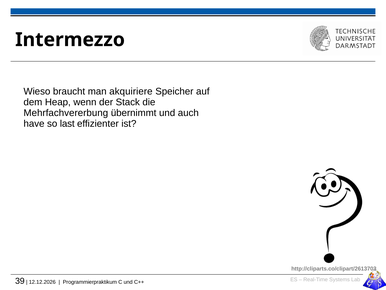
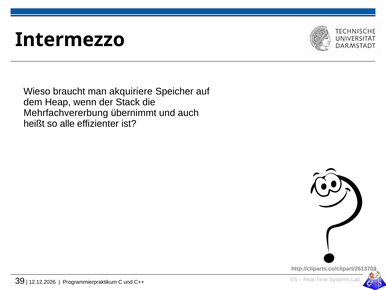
have: have -> heißt
last: last -> alle
